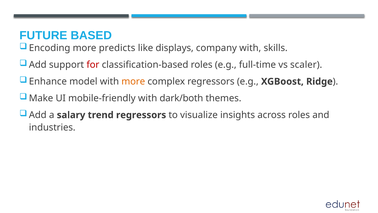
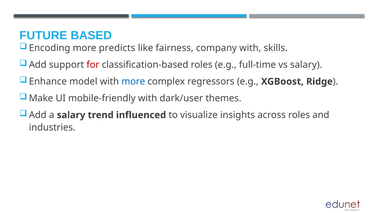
displays: displays -> fairness
vs scaler: scaler -> salary
more at (133, 81) colour: orange -> blue
dark/both: dark/both -> dark/user
trend regressors: regressors -> influenced
